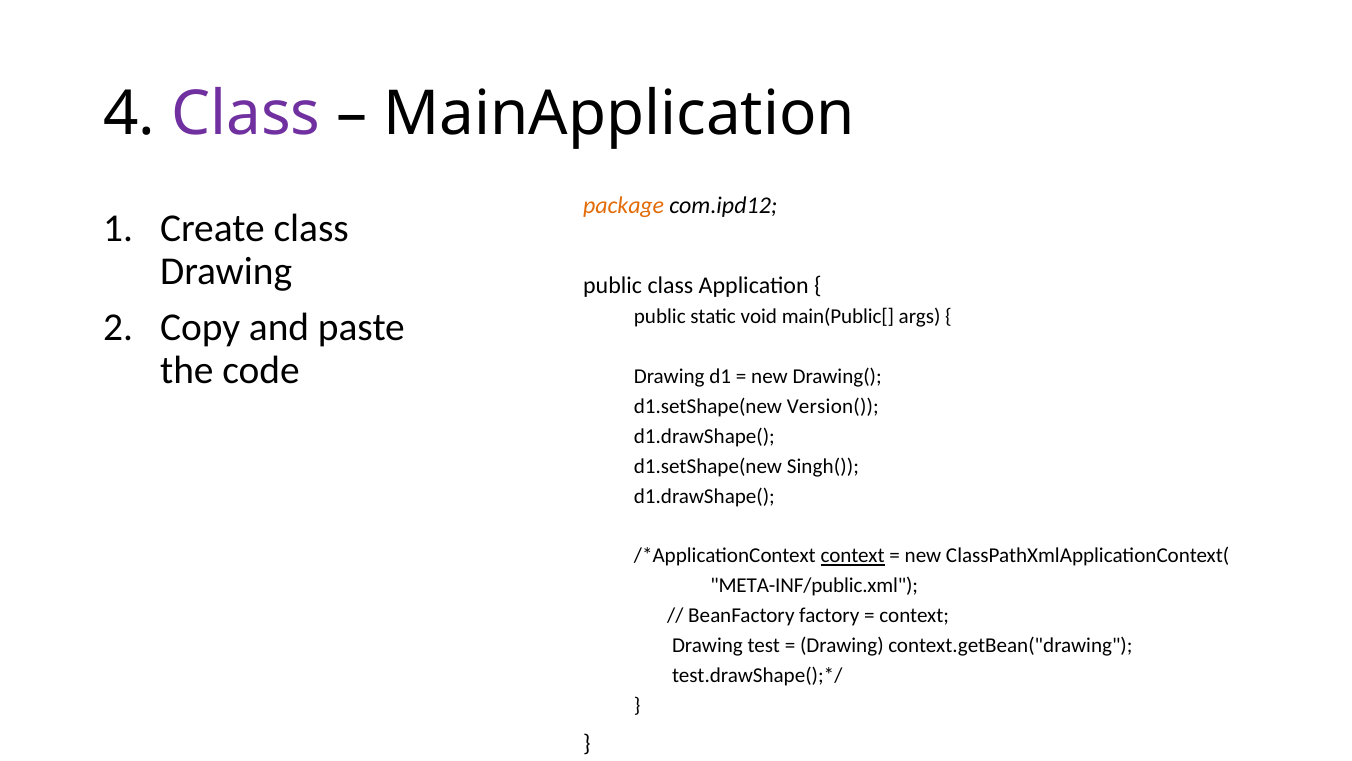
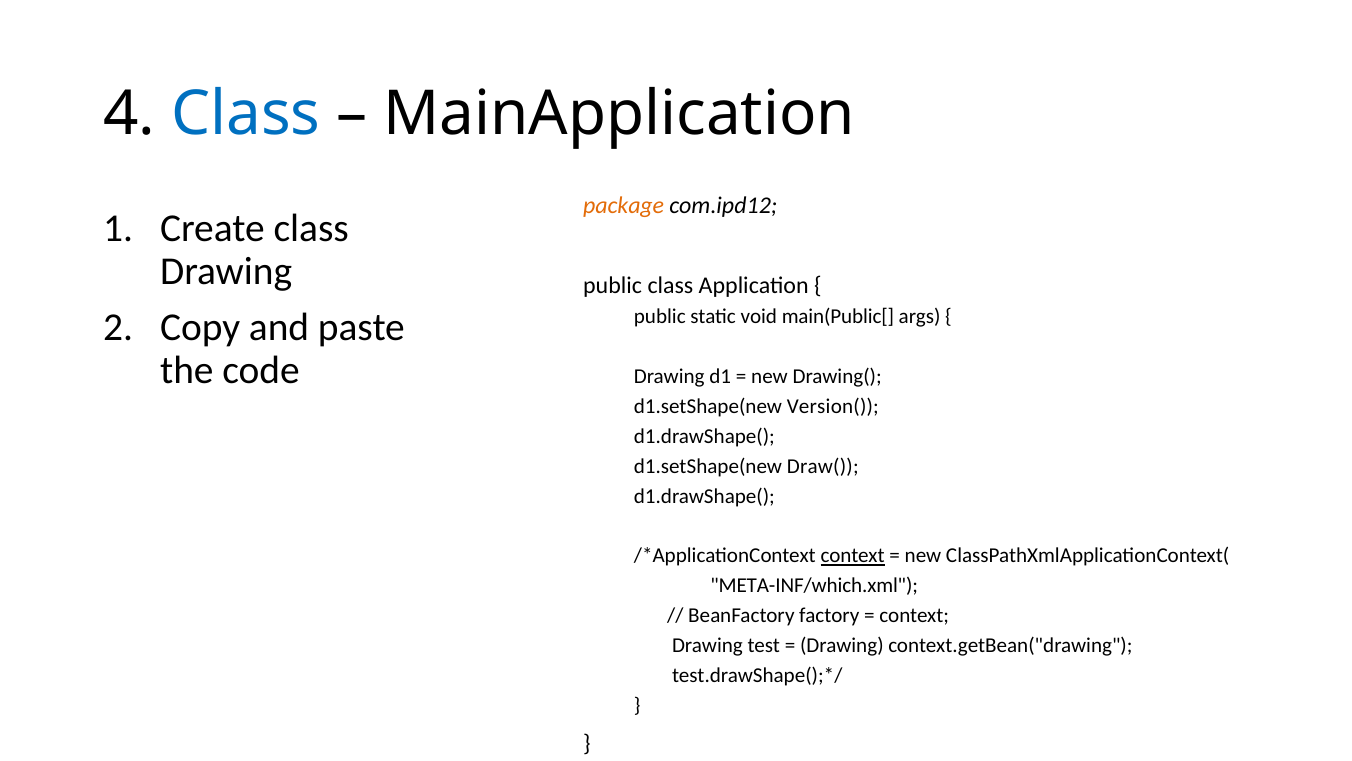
Class at (246, 114) colour: purple -> blue
Singh(: Singh( -> Draw(
META-INF/public.xml: META-INF/public.xml -> META-INF/which.xml
